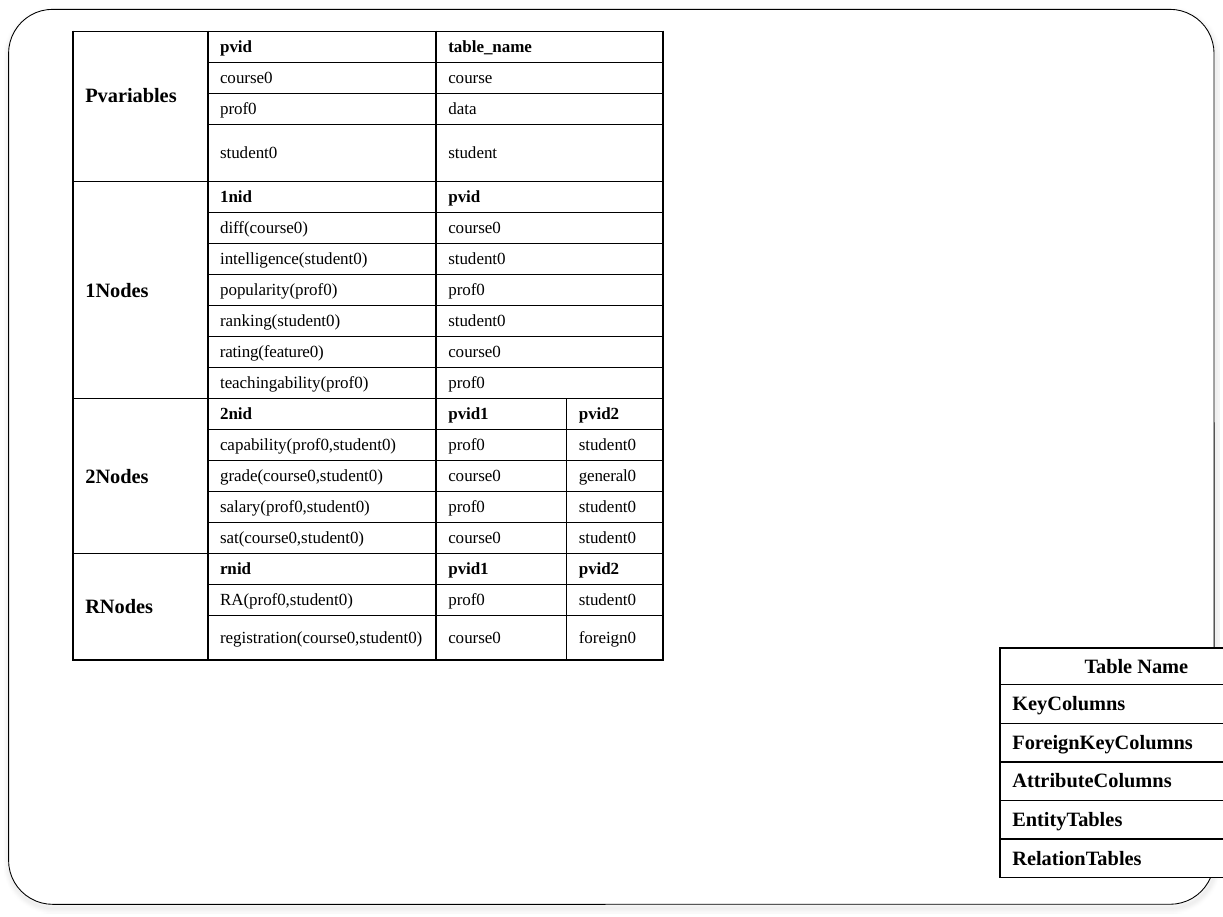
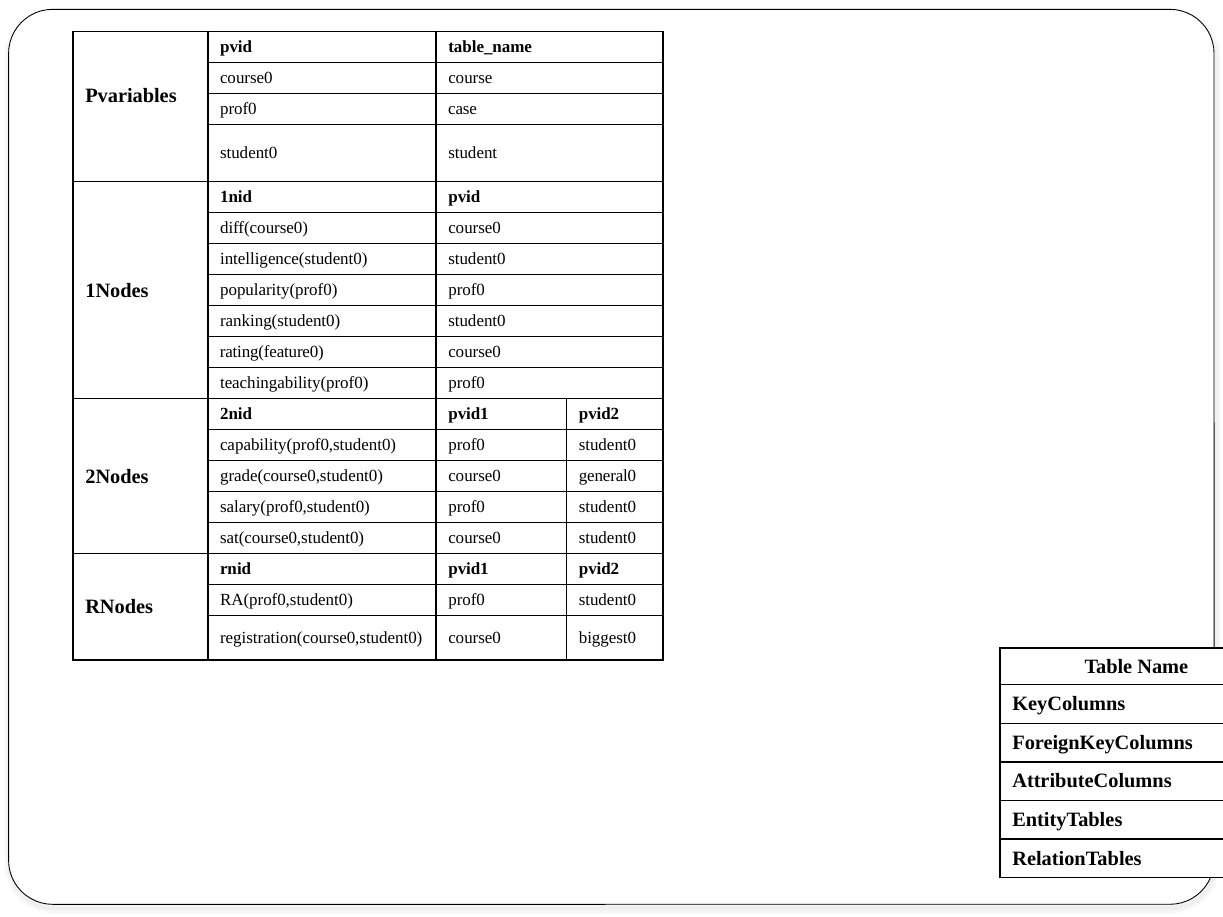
data: data -> case
foreign0: foreign0 -> biggest0
